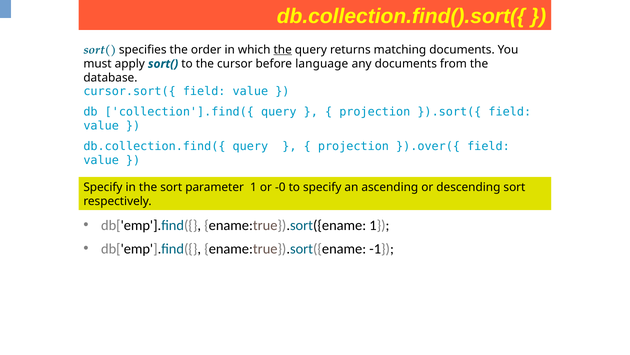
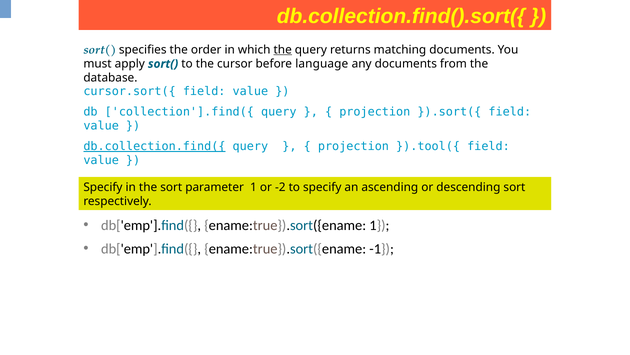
db.collection.find({ underline: none -> present
}).over({: }).over({ -> }).tool({
-0: -0 -> -2
